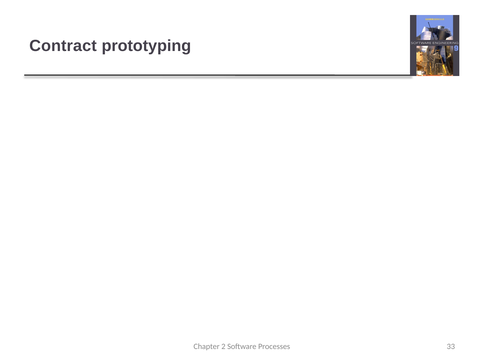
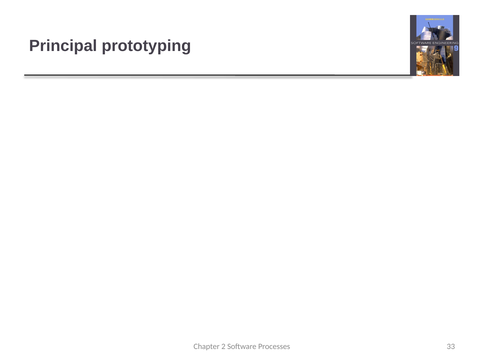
Contract: Contract -> Principal
